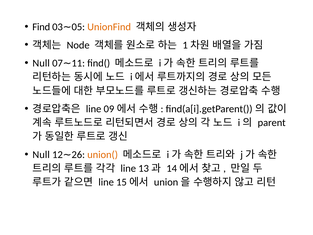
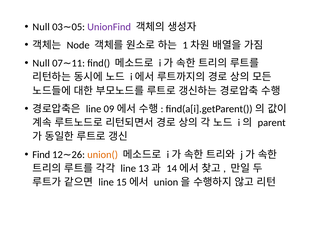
Find at (41, 27): Find -> Null
UnionFind colour: orange -> purple
Null at (41, 154): Null -> Find
